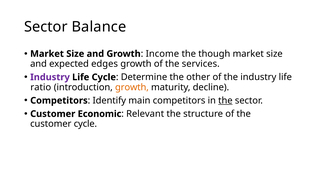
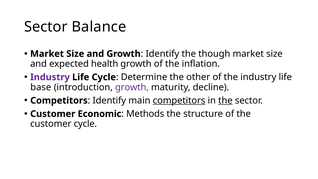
Income at (162, 54): Income -> Identify
edges: edges -> health
services: services -> inflation
ratio: ratio -> base
growth at (132, 87) colour: orange -> purple
competitors at (179, 100) underline: none -> present
Relevant: Relevant -> Methods
